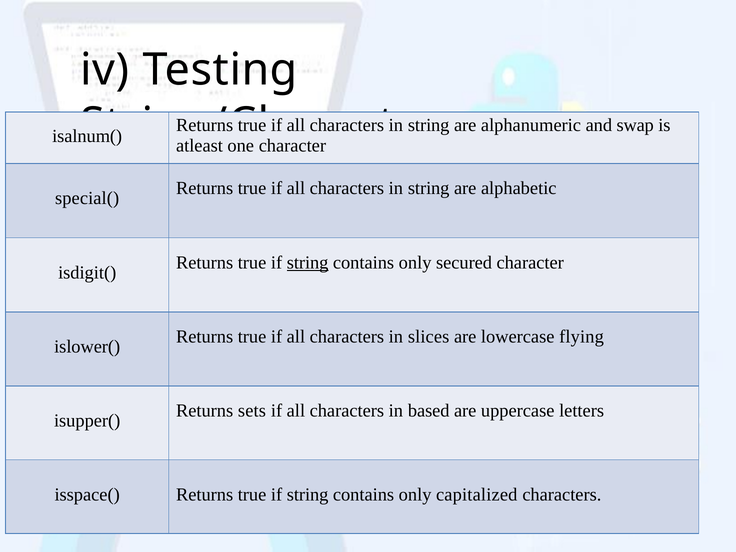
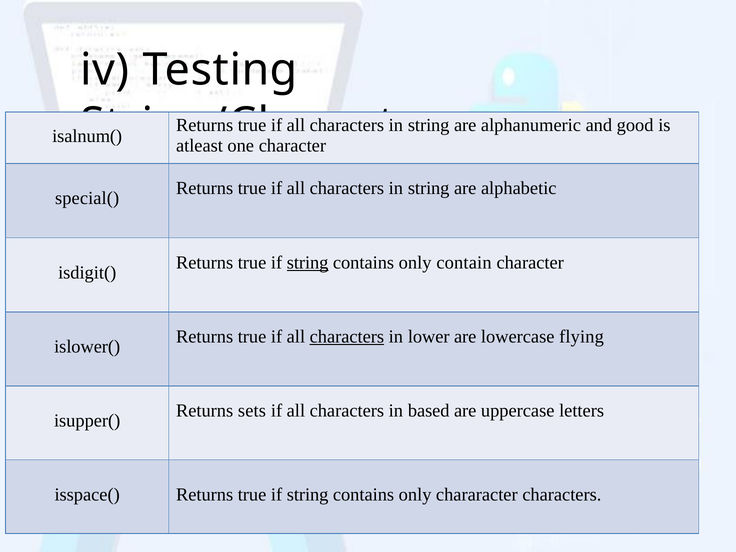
swap: swap -> good
secured: secured -> contain
characters at (347, 337) underline: none -> present
slices: slices -> lower
capitalized: capitalized -> chararacter
